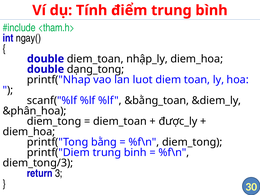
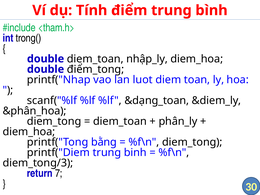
ngay(: ngay( -> trong(
dạng_tong: dạng_tong -> điểm_tong
&bằng_toan: &bằng_toan -> &dạng_toan
được_ly: được_ly -> phân_ly
3: 3 -> 7
